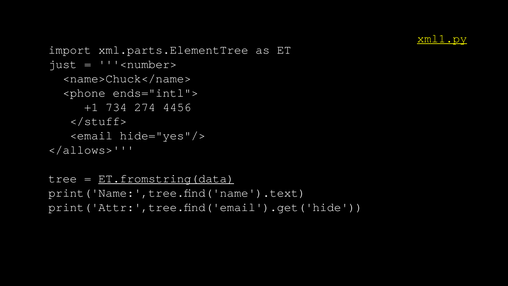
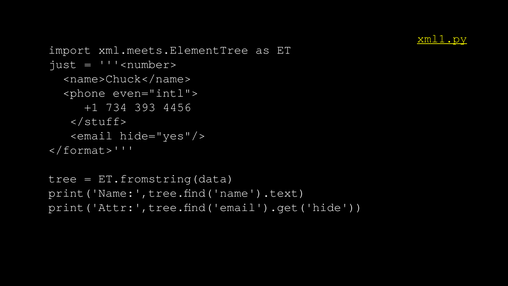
xml.parts.ElementTree: xml.parts.ElementTree -> xml.meets.ElementTree
ends="intl">: ends="intl"> -> even="intl">
274: 274 -> 393
</allows>: </allows> -> </format>
ET.fromstring(data underline: present -> none
